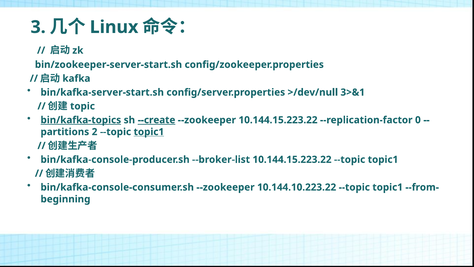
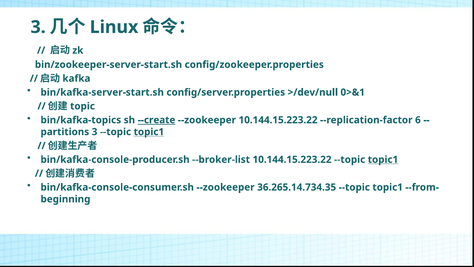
3>&1: 3>&1 -> 0>&1
bin/kafka-topics underline: present -> none
0: 0 -> 6
2 at (95, 132): 2 -> 3
topic1 at (383, 159) underline: none -> present
10.144.10.223.22: 10.144.10.223.22 -> 36.265.14.734.35
